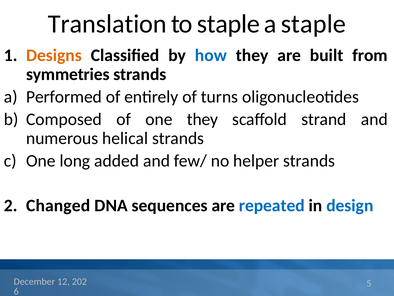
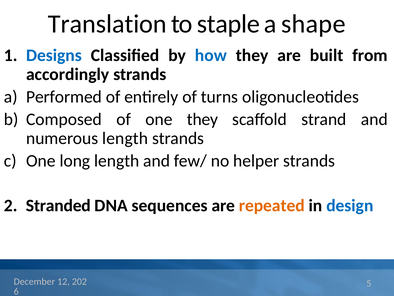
a staple: staple -> shape
Designs colour: orange -> blue
symmetries: symmetries -> accordingly
numerous helical: helical -> length
long added: added -> length
Changed: Changed -> Stranded
repeated colour: blue -> orange
